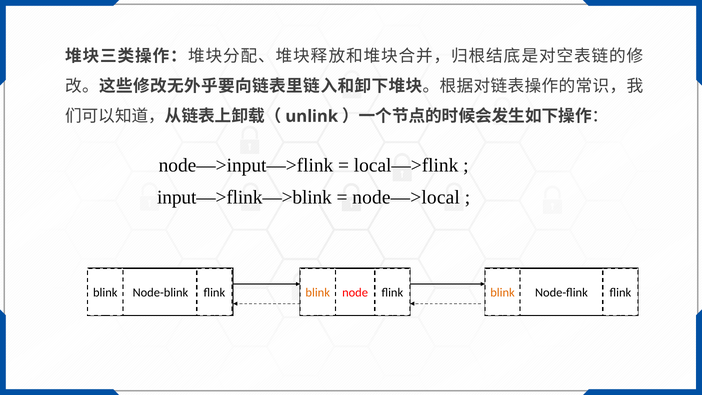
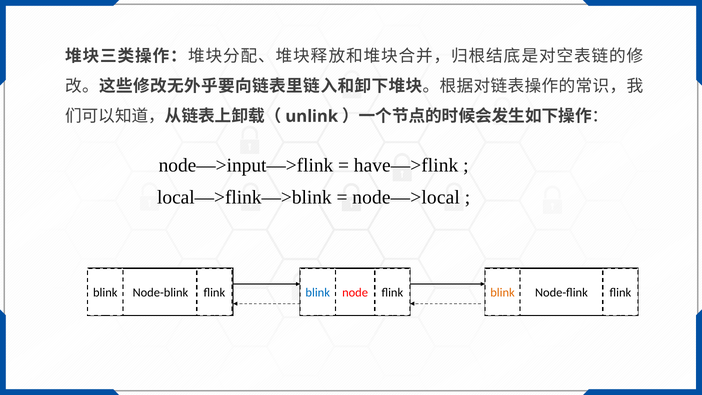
local—>flink: local—>flink -> have—>flink
input—>flink—>blink: input—>flink—>blink -> local—>flink—>blink
blink at (318, 293) colour: orange -> blue
